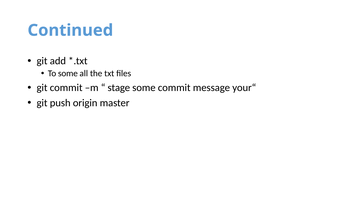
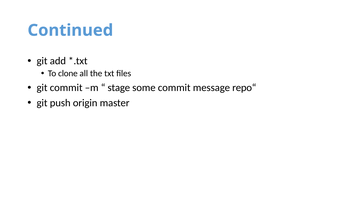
To some: some -> clone
your“: your“ -> repo“
